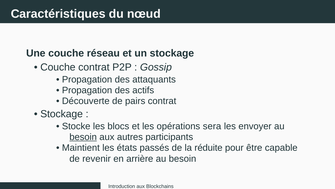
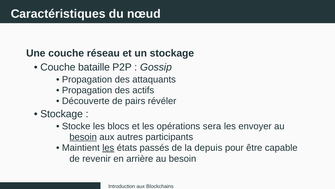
Couche contrat: contrat -> bataille
pairs contrat: contrat -> révéler
les at (108, 147) underline: none -> present
réduite: réduite -> depuis
